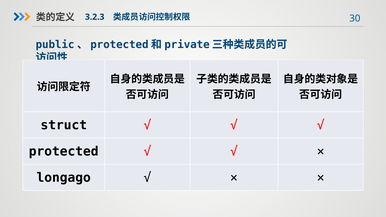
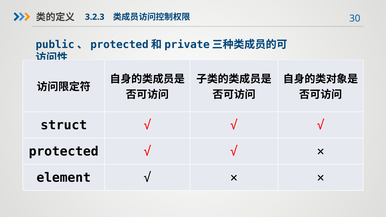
longago: longago -> element
